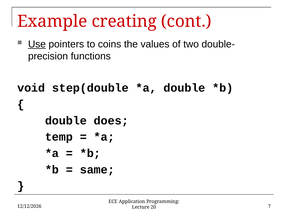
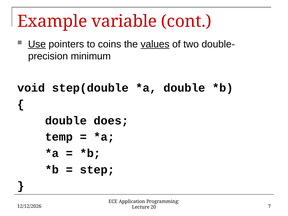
creating: creating -> variable
values underline: none -> present
functions: functions -> minimum
same: same -> step
